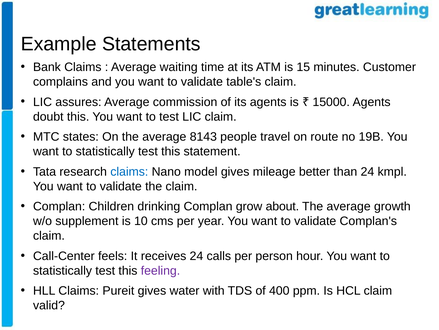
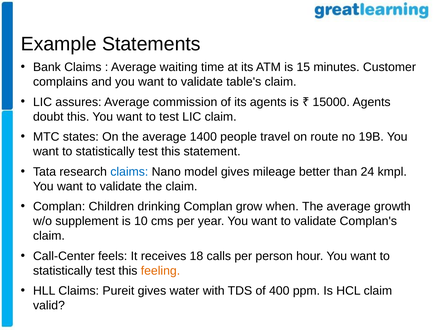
8143: 8143 -> 1400
about: about -> when
receives 24: 24 -> 18
feeling colour: purple -> orange
